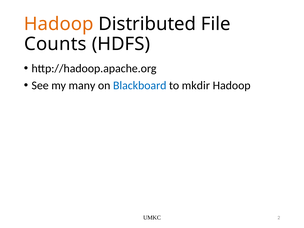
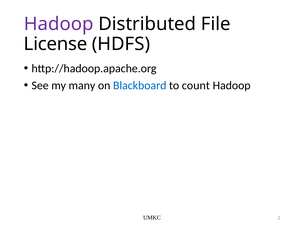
Hadoop at (59, 24) colour: orange -> purple
Counts: Counts -> License
mkdir: mkdir -> count
